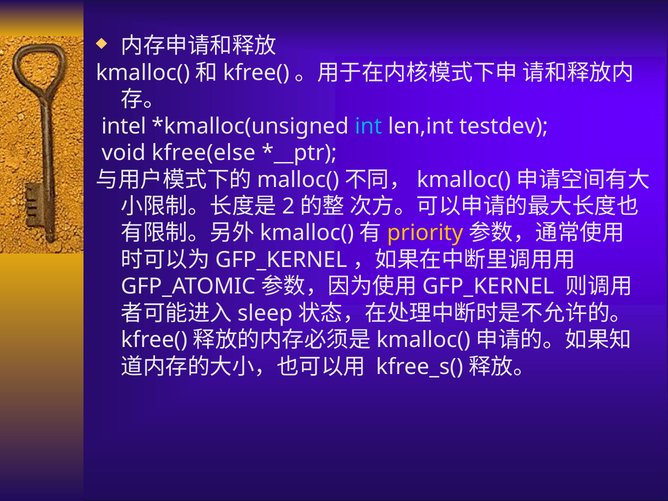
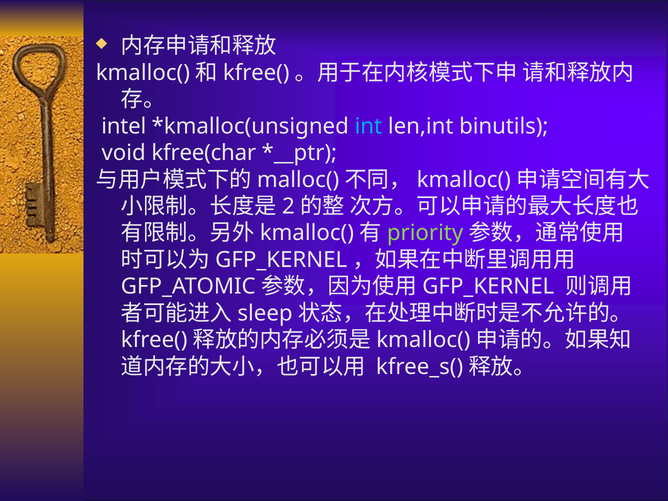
testdev: testdev -> binutils
kfree(else: kfree(else -> kfree(char
priority colour: yellow -> light green
